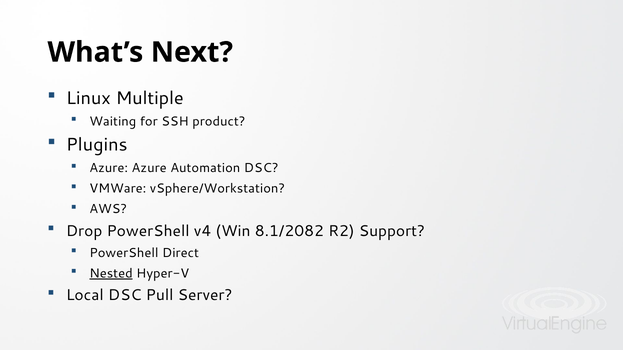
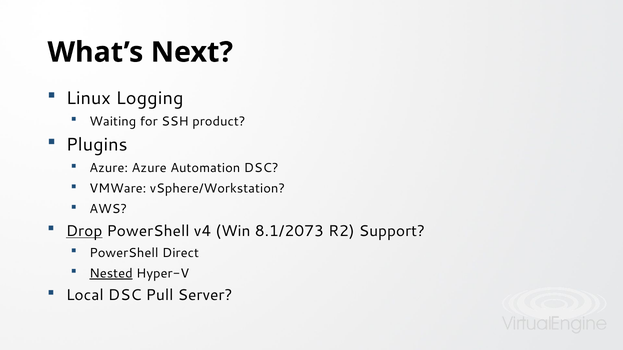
Multiple: Multiple -> Logging
Drop underline: none -> present
8.1/2082: 8.1/2082 -> 8.1/2073
